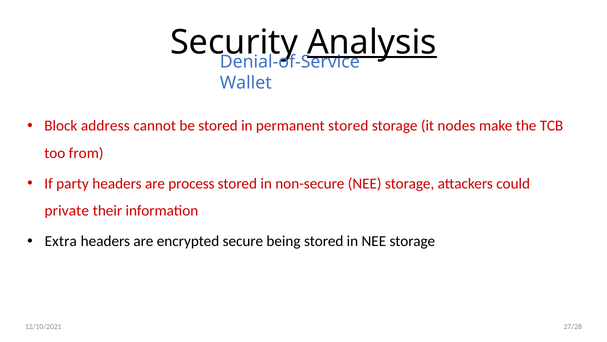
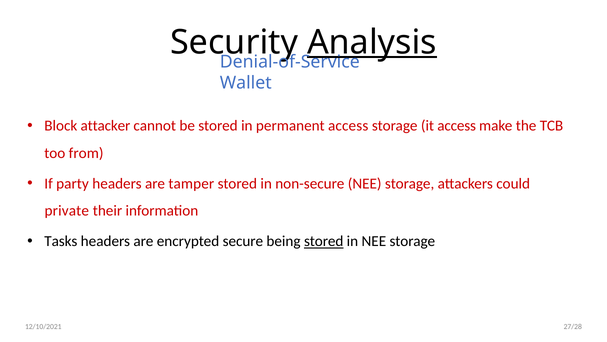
address: address -> attacker
permanent stored: stored -> access
it nodes: nodes -> access
process: process -> tamper
Extra: Extra -> Tasks
stored at (324, 241) underline: none -> present
